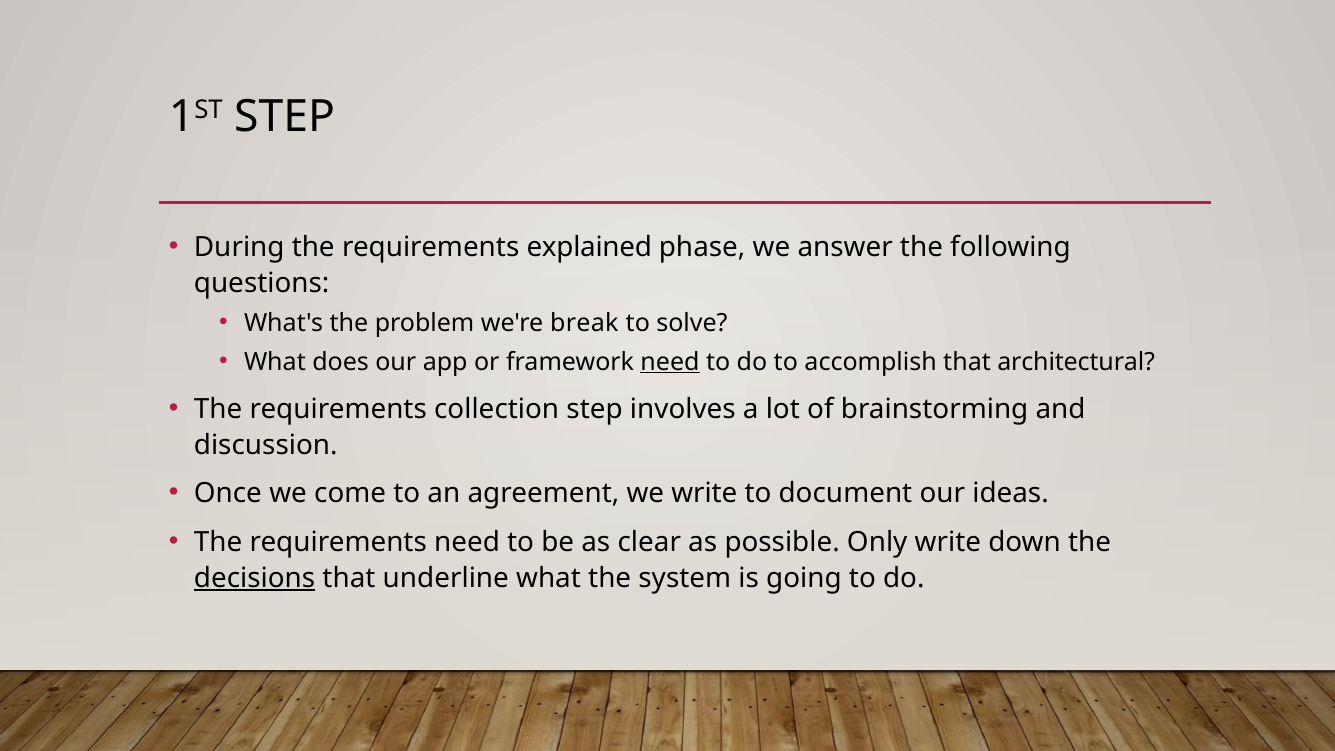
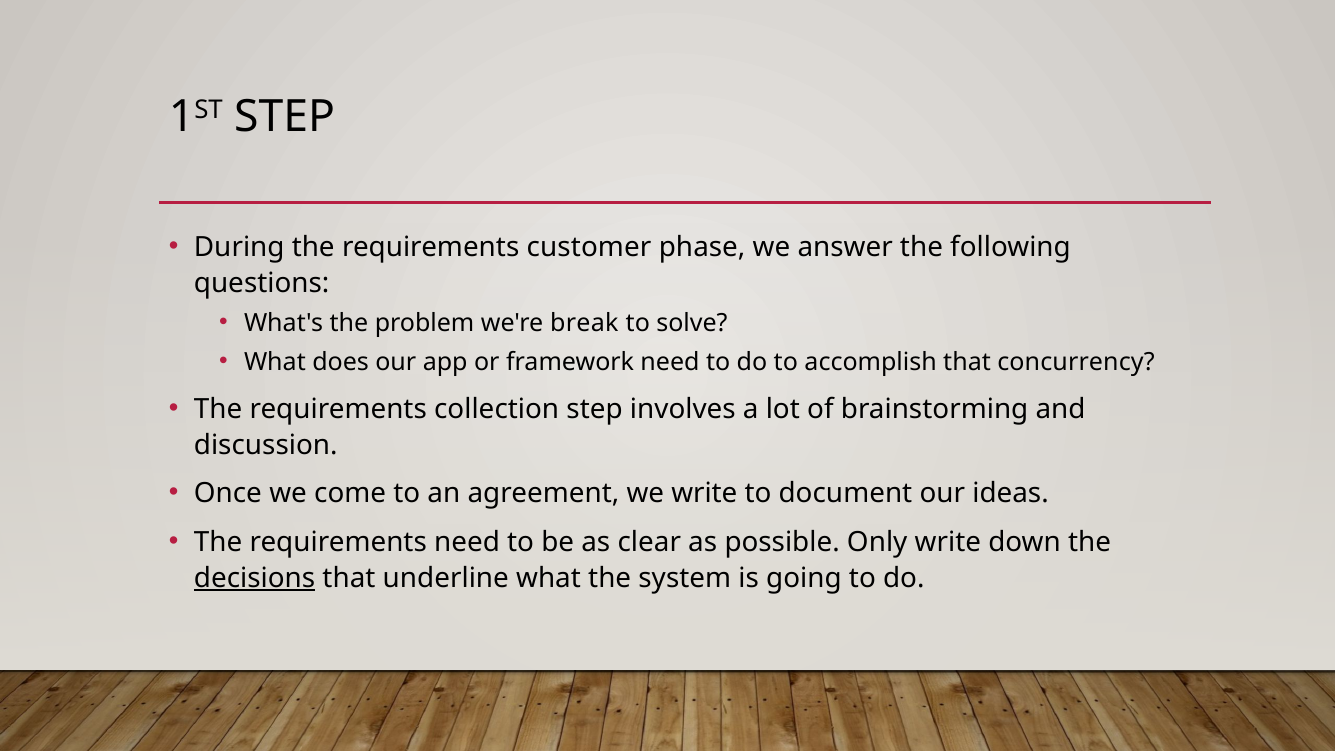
explained: explained -> customer
need at (670, 362) underline: present -> none
architectural: architectural -> concurrency
